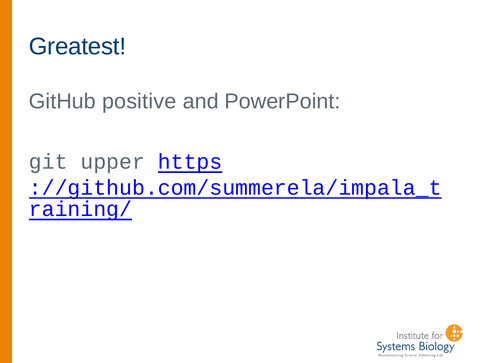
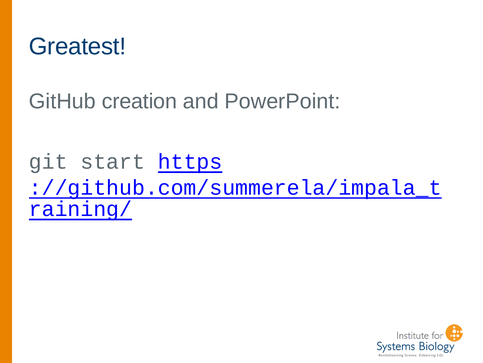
positive: positive -> creation
upper: upper -> start
